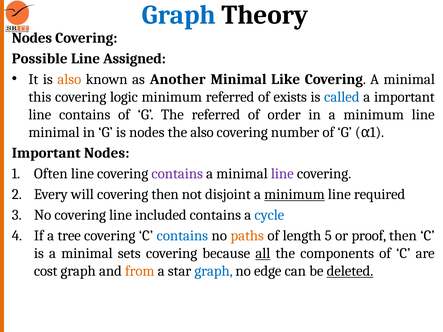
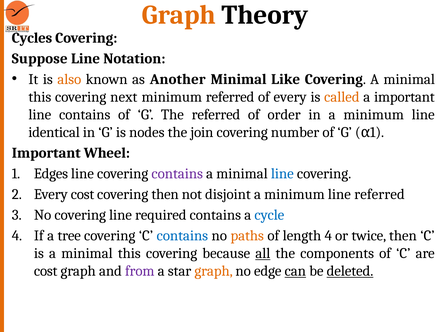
Graph at (179, 15) colour: blue -> orange
Nodes at (32, 38): Nodes -> Cycles
Possible: Possible -> Suppose
Assigned: Assigned -> Notation
logic: logic -> next
of exists: exists -> every
called colour: blue -> orange
minimal at (54, 132): minimal -> identical
the also: also -> join
Important Nodes: Nodes -> Wheel
Often: Often -> Edges
line at (282, 174) colour: purple -> blue
Every will: will -> cost
minimum at (294, 194) underline: present -> none
line required: required -> referred
included: included -> required
length 5: 5 -> 4
proof: proof -> twice
is a minimal sets: sets -> this
from colour: orange -> purple
graph at (214, 271) colour: blue -> orange
can underline: none -> present
